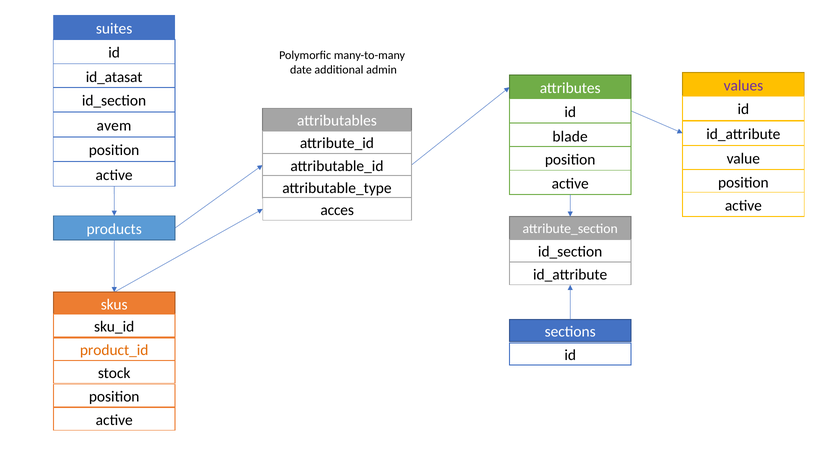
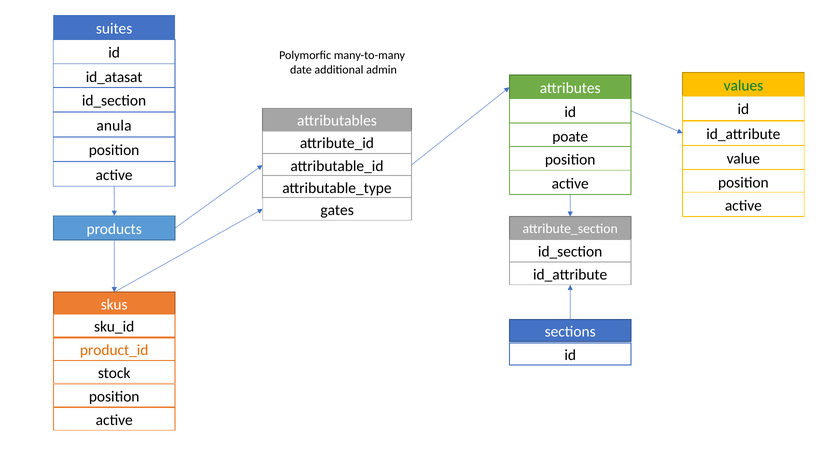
values colour: purple -> green
avem: avem -> anula
blade: blade -> poate
acces: acces -> gates
